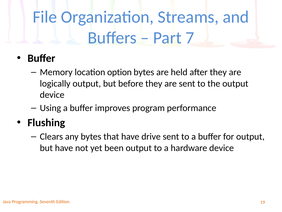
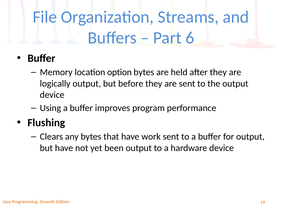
7: 7 -> 6
drive: drive -> work
